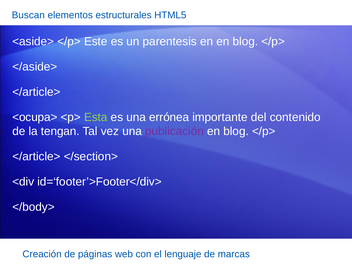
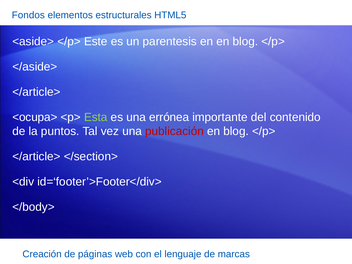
Buscan: Buscan -> Fondos
tengan: tengan -> puntos
publicación colour: purple -> red
